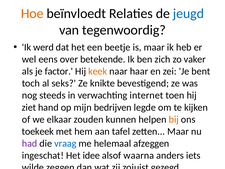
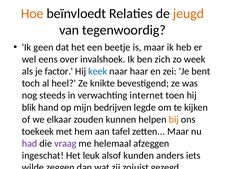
jeugd colour: blue -> orange
werd: werd -> geen
over betekende: betekende -> invalshoek
vaker: vaker -> week
keek colour: orange -> blue
seks: seks -> heel
ziet at (29, 107): ziet -> blik
vraag colour: blue -> purple
idee: idee -> leuk
waarna: waarna -> kunden
